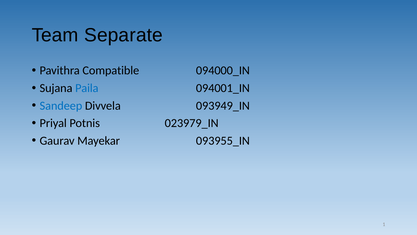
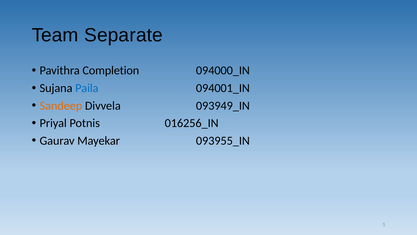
Compatible: Compatible -> Completion
Sandeep colour: blue -> orange
023979_IN: 023979_IN -> 016256_IN
